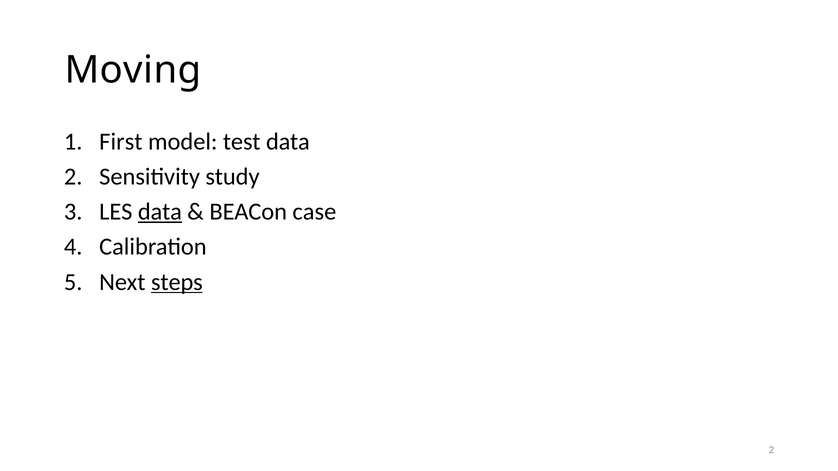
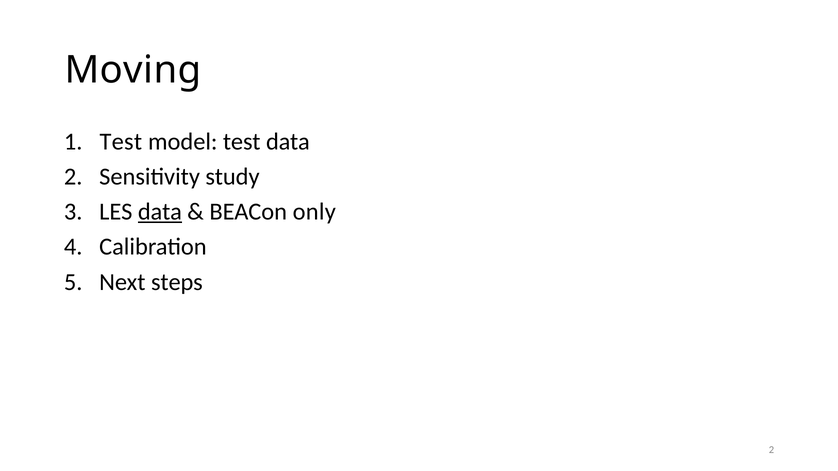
First at (121, 142): First -> Test
case: case -> only
steps underline: present -> none
